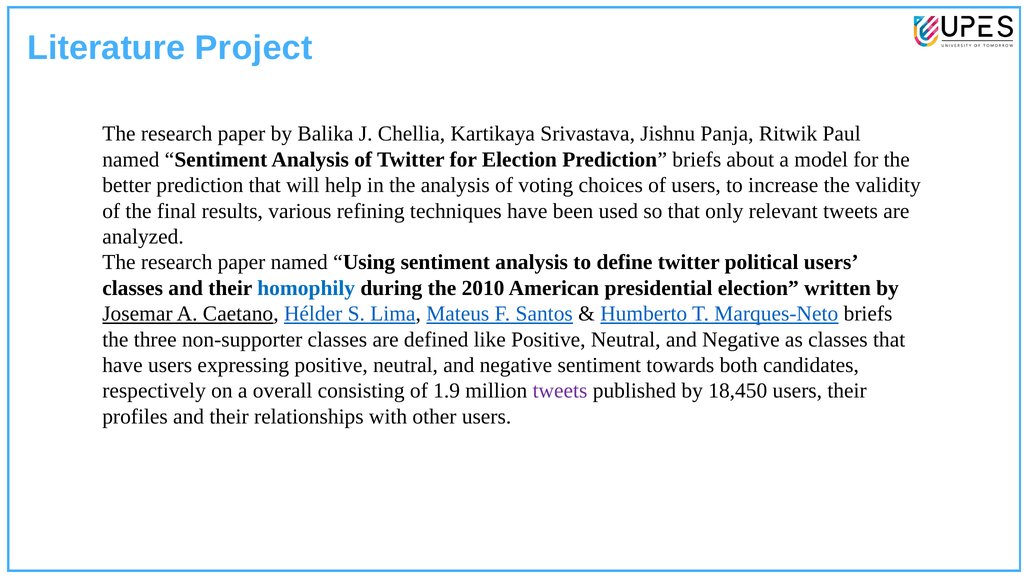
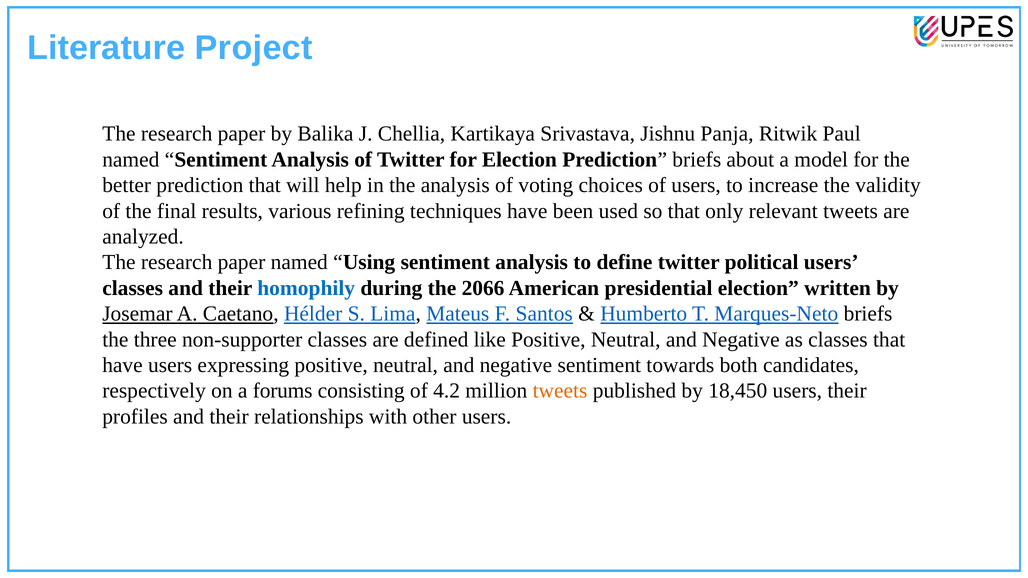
2010: 2010 -> 2066
overall: overall -> forums
1.9: 1.9 -> 4.2
tweets at (560, 391) colour: purple -> orange
